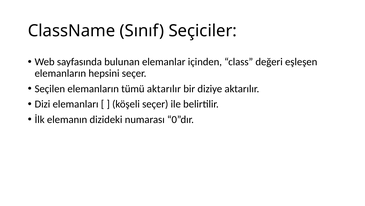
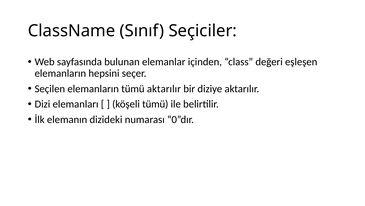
köşeli seçer: seçer -> tümü
